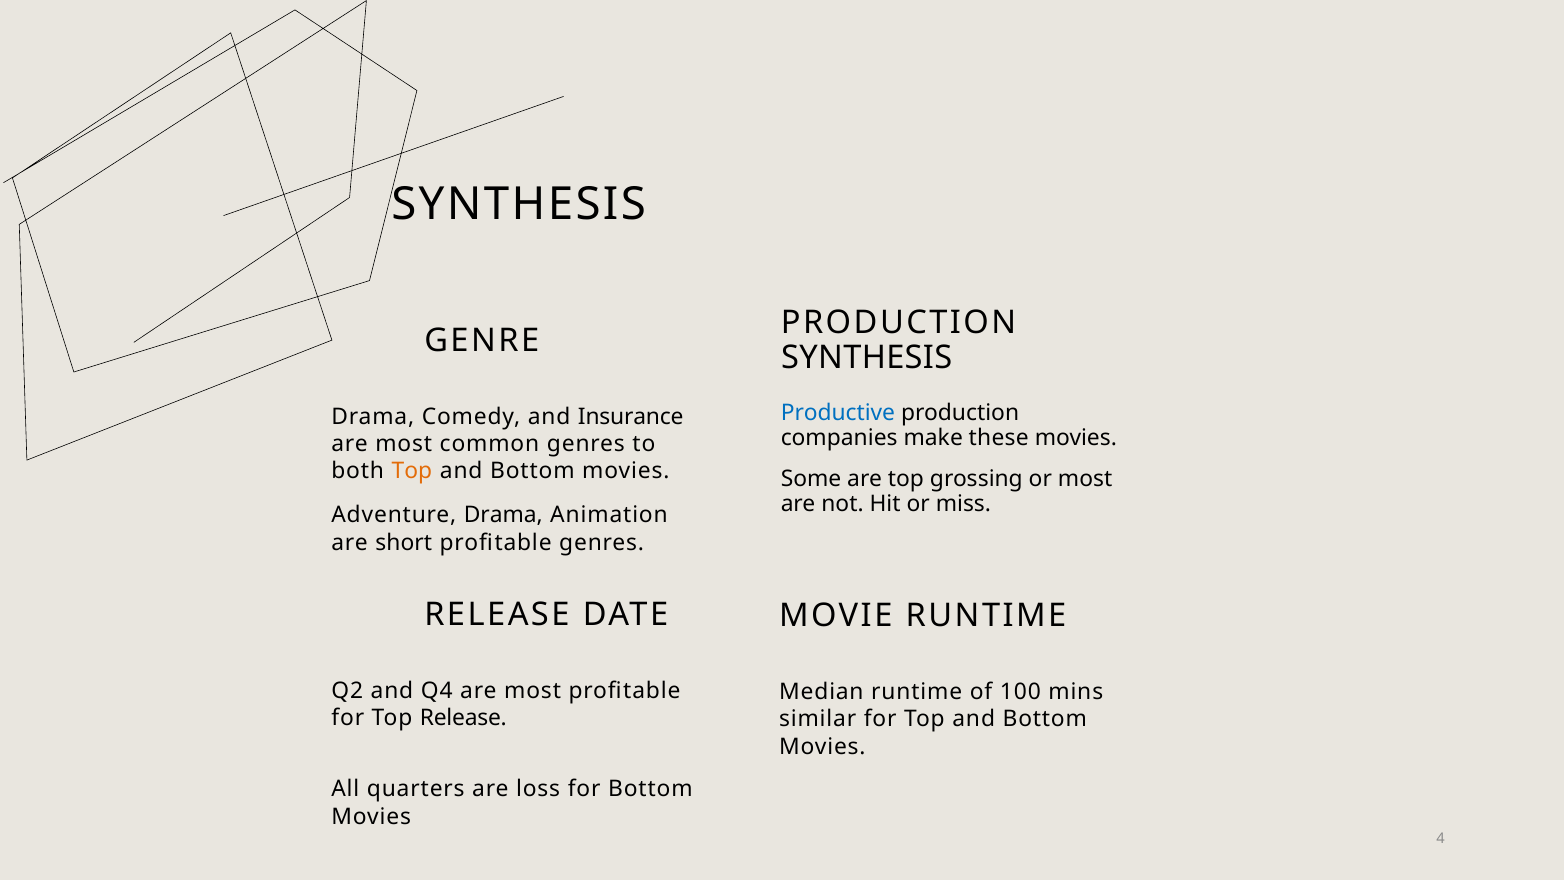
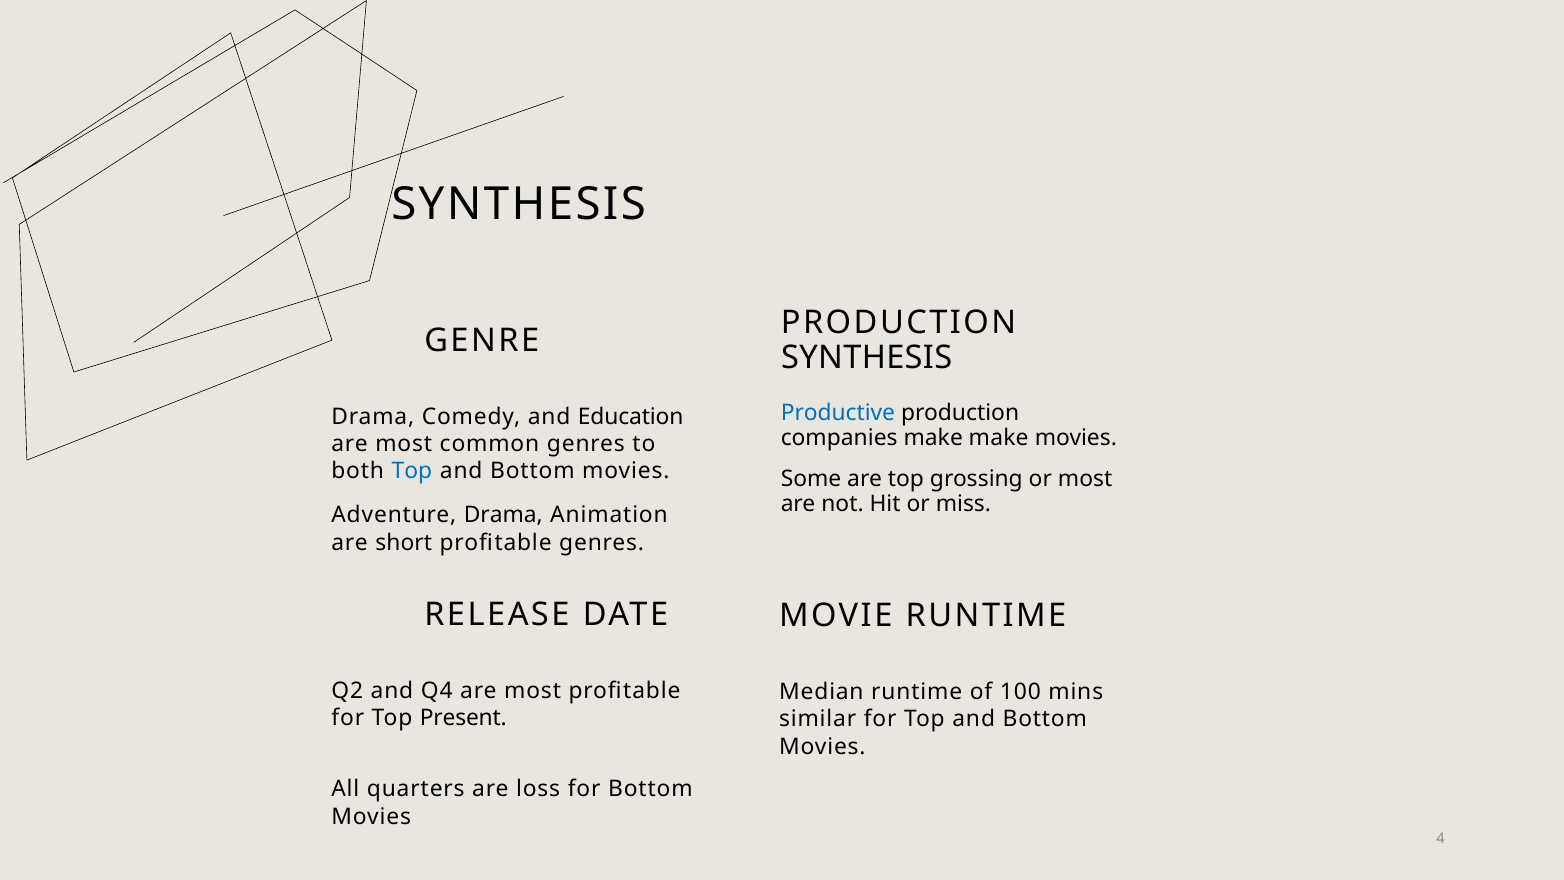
Insurance: Insurance -> Education
make these: these -> make
Top at (412, 471) colour: orange -> blue
Top Release: Release -> Present
